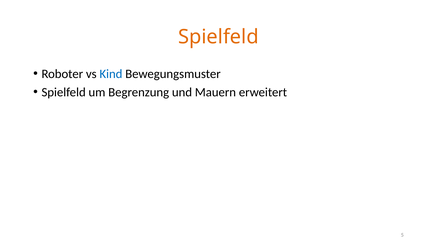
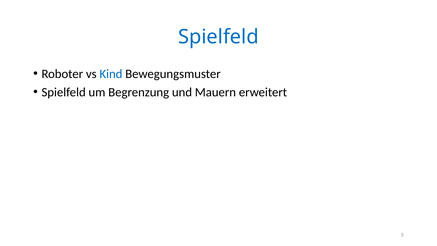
Spielfeld at (218, 37) colour: orange -> blue
